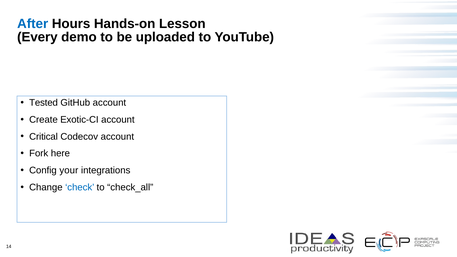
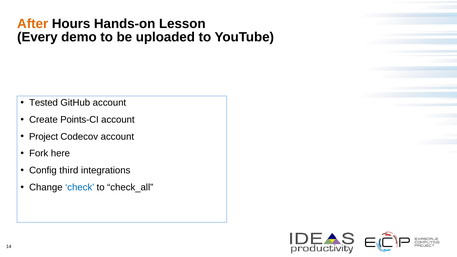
After colour: blue -> orange
Exotic-CI: Exotic-CI -> Points-CI
Critical: Critical -> Project
your: your -> third
